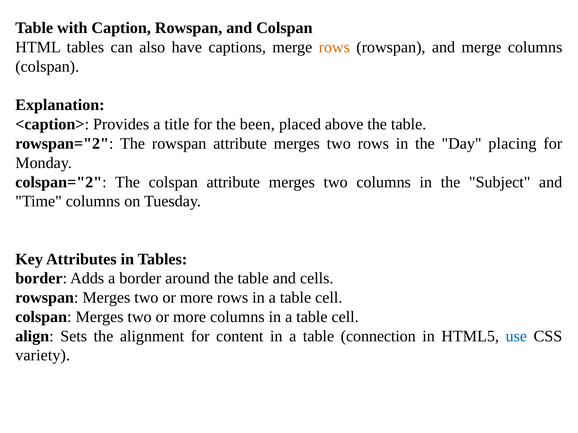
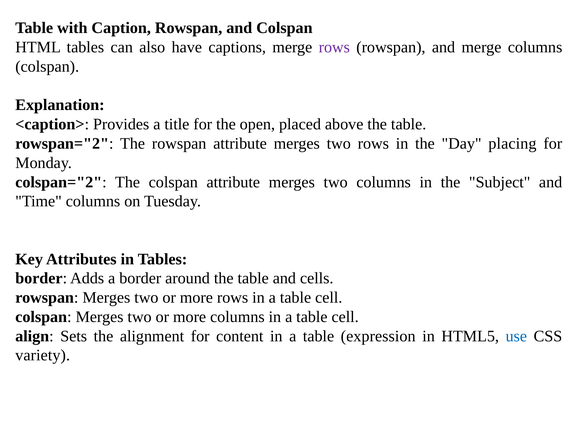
rows at (334, 47) colour: orange -> purple
been: been -> open
connection: connection -> expression
